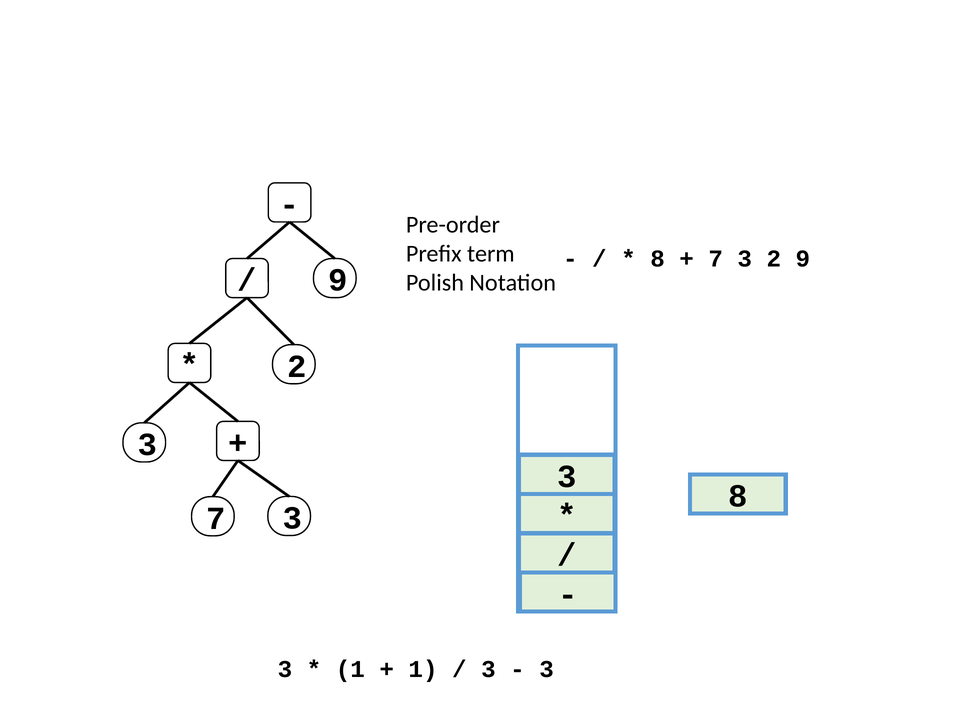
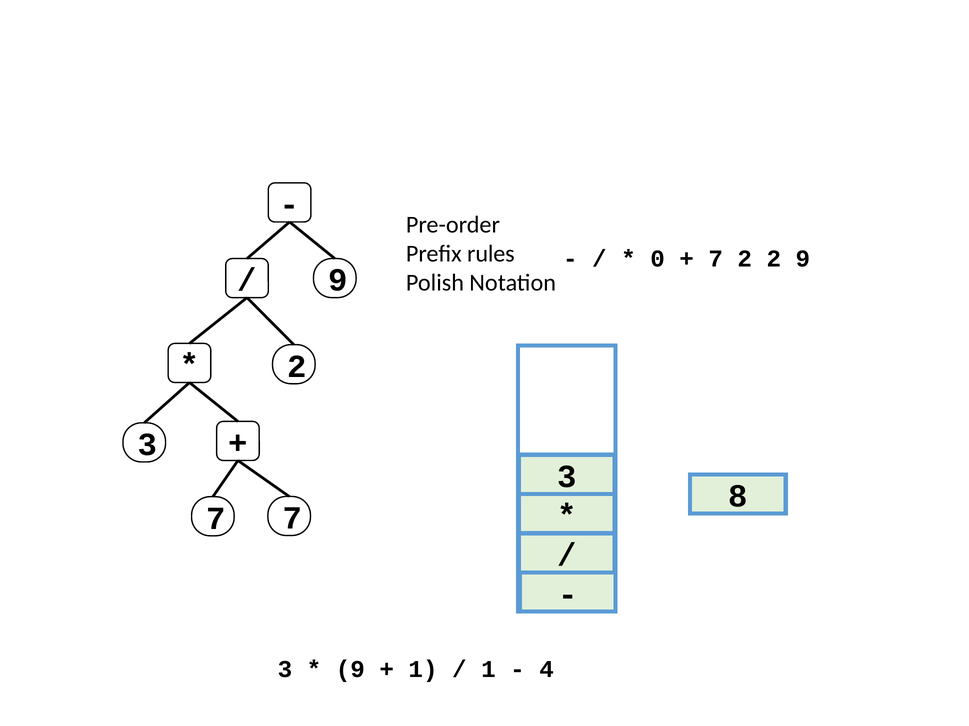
term: term -> rules
8 at (658, 259): 8 -> 0
3 at (745, 259): 3 -> 2
3 at (292, 519): 3 -> 7
1 at (350, 670): 1 -> 9
3 at (488, 670): 3 -> 1
3 at (547, 670): 3 -> 4
